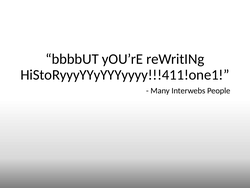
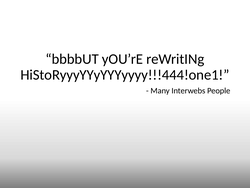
HiStoRyyyYYyYYYyyyy!!!411!one1: HiStoRyyyYYyYYYyyyy!!!411!one1 -> HiStoRyyyYYyYYYyyyy!!!444!one1
